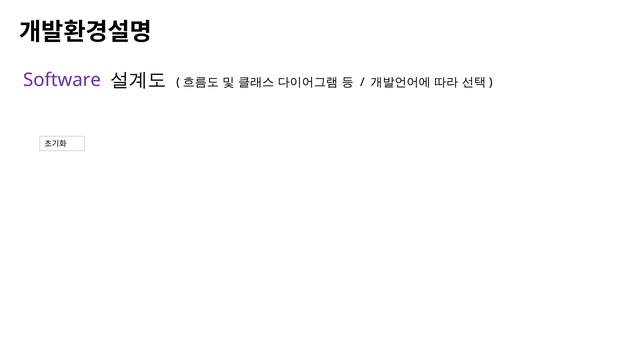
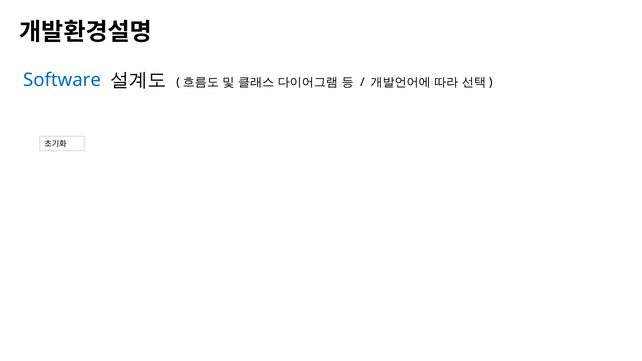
Software colour: purple -> blue
